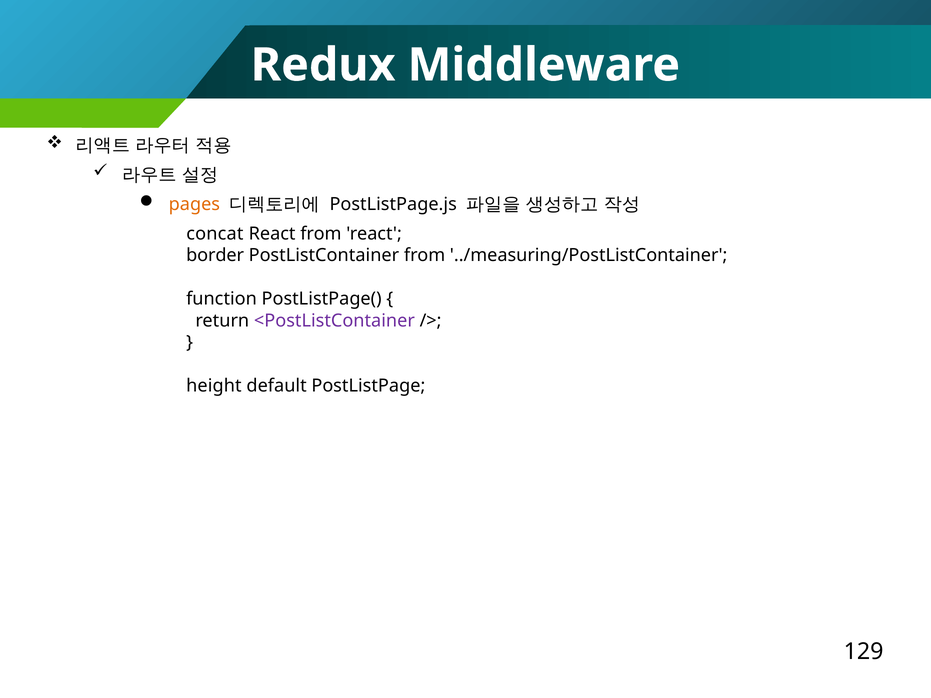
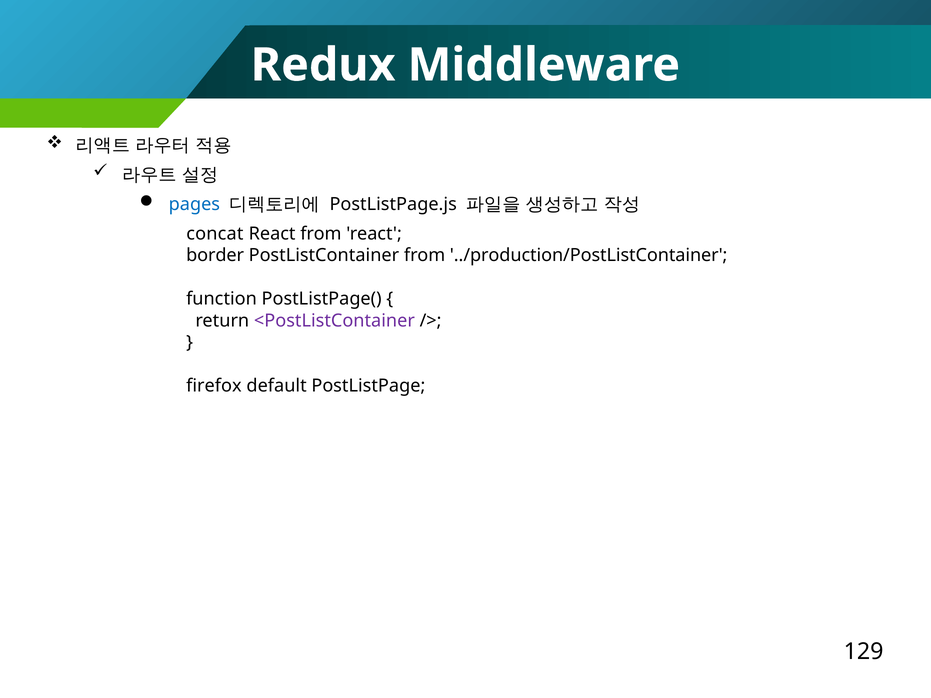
pages colour: orange -> blue
../measuring/PostListContainer: ../measuring/PostListContainer -> ../production/PostListContainer
height: height -> firefox
